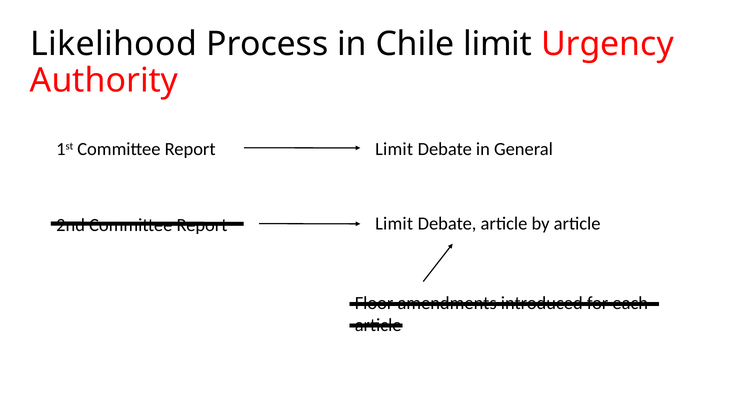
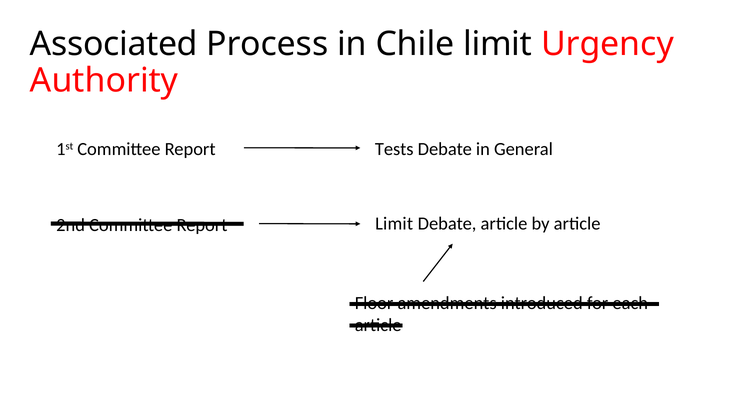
Likelihood: Likelihood -> Associated
1st Committee Report Limit: Limit -> Tests
